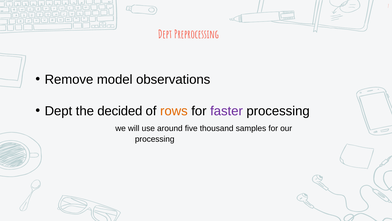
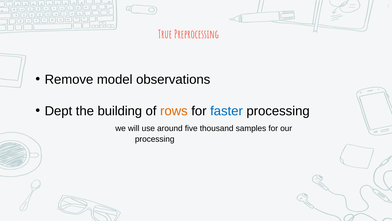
Dept at (165, 35): Dept -> True
decided: decided -> building
faster colour: purple -> blue
